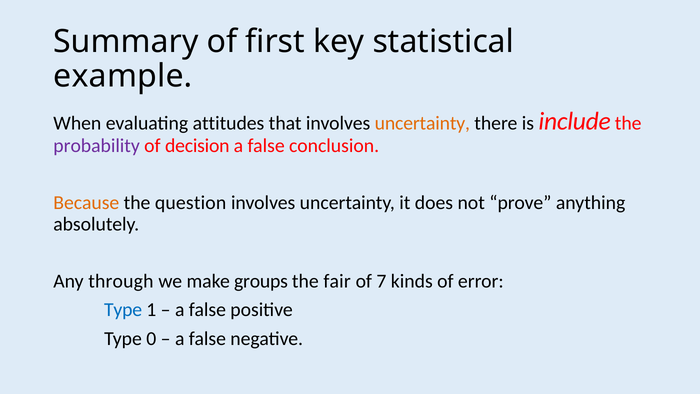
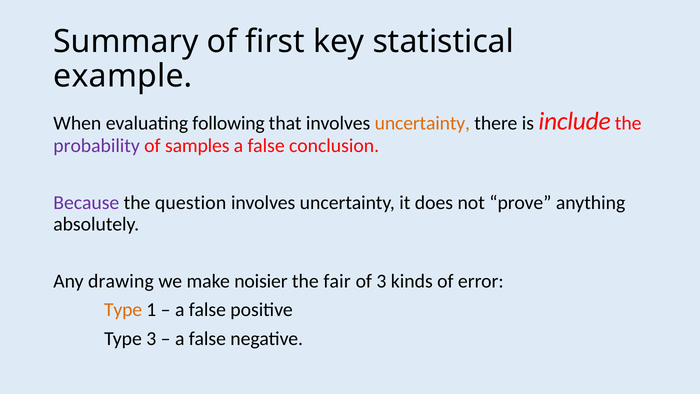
attitudes: attitudes -> following
decision: decision -> samples
Because colour: orange -> purple
through: through -> drawing
groups: groups -> noisier
of 7: 7 -> 3
Type at (123, 310) colour: blue -> orange
Type 0: 0 -> 3
